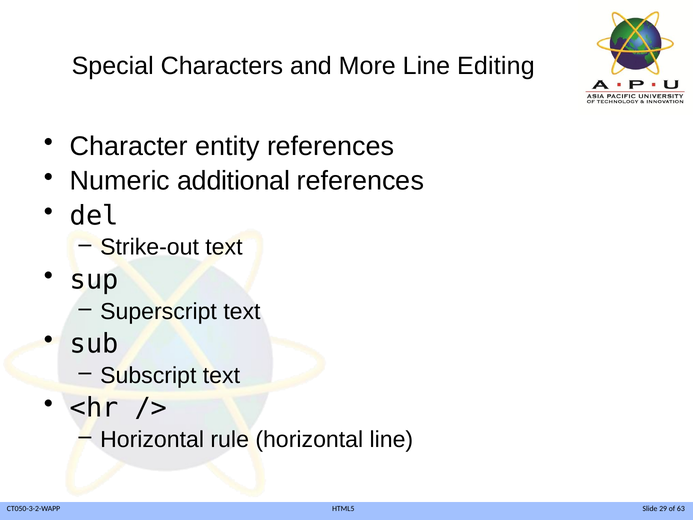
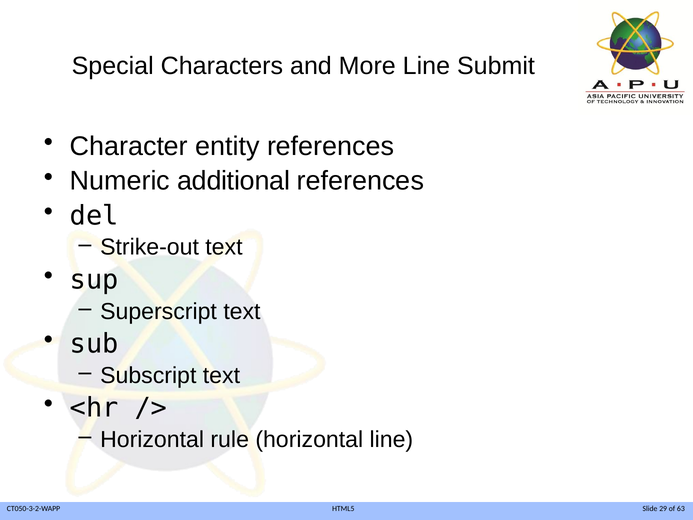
Editing: Editing -> Submit
